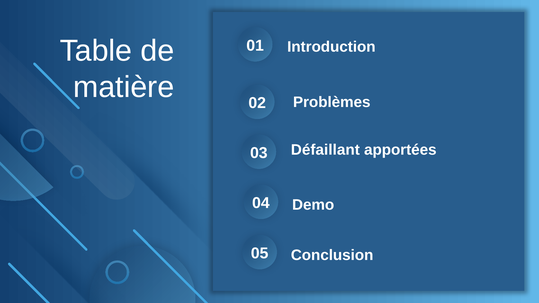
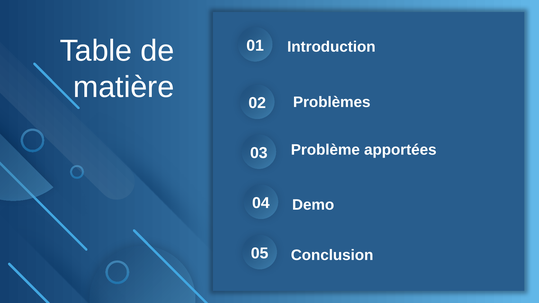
Défaillant: Défaillant -> Problème
